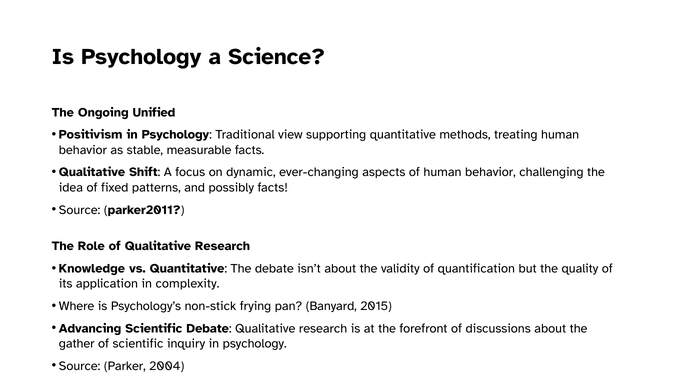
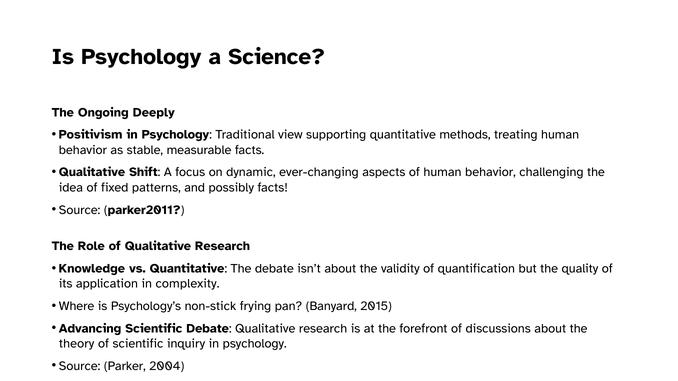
Unified: Unified -> Deeply
gather: gather -> theory
